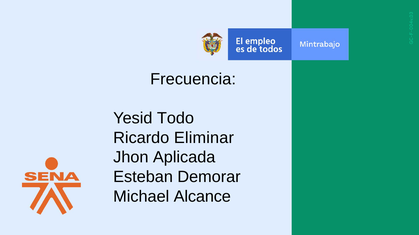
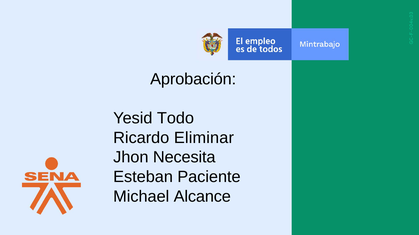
Frecuencia: Frecuencia -> Aprobación
Aplicada: Aplicada -> Necesita
Demorar: Demorar -> Paciente
